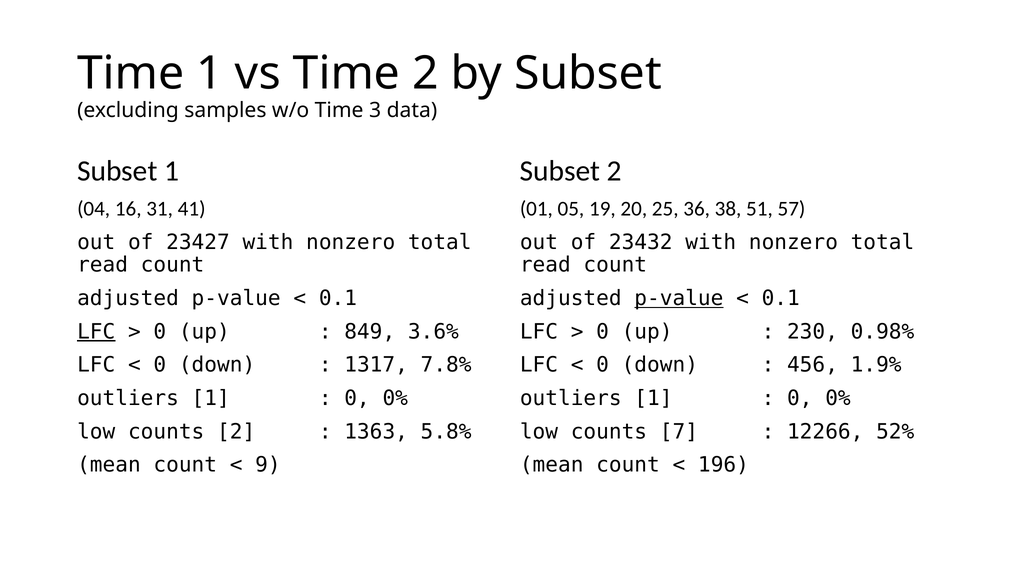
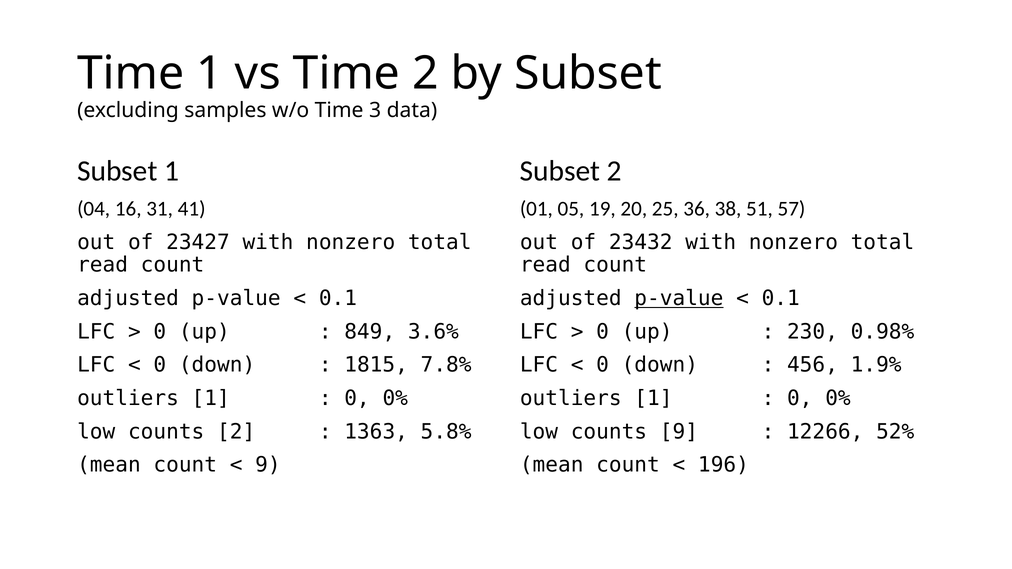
LFC at (96, 332) underline: present -> none
1317: 1317 -> 1815
counts 7: 7 -> 9
